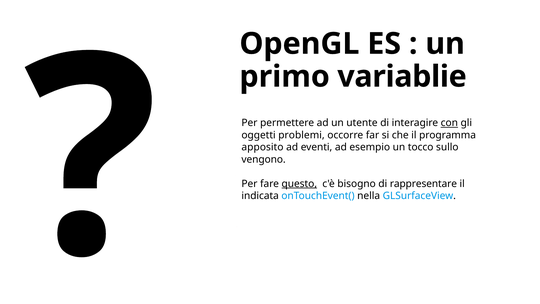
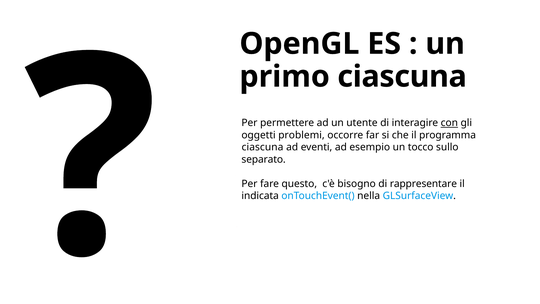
primo variablie: variablie -> ciascuna
apposito at (262, 147): apposito -> ciascuna
vengono: vengono -> separato
questo underline: present -> none
